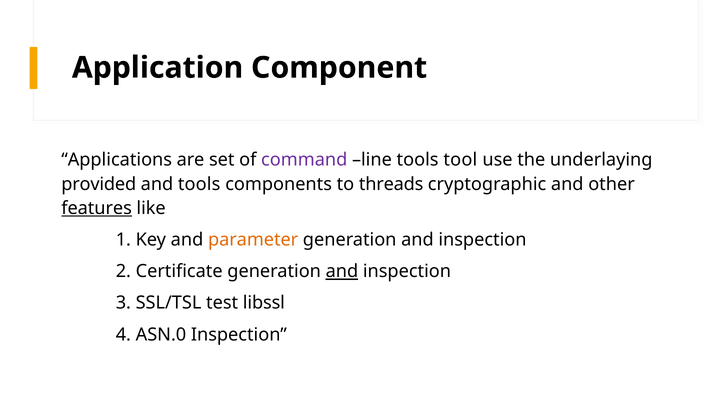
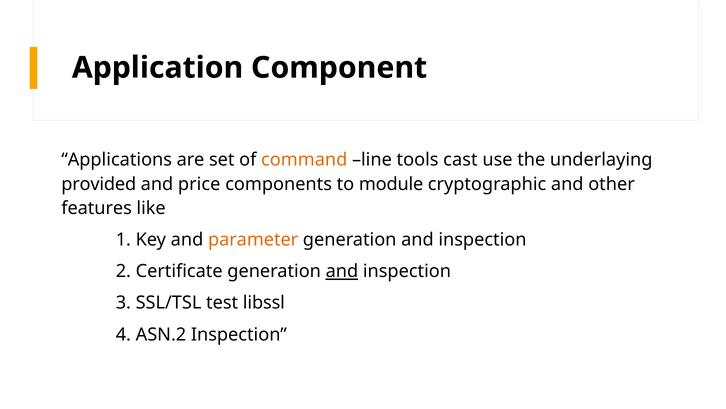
command colour: purple -> orange
tool: tool -> cast
and tools: tools -> price
threads: threads -> module
features underline: present -> none
ASN.0: ASN.0 -> ASN.2
